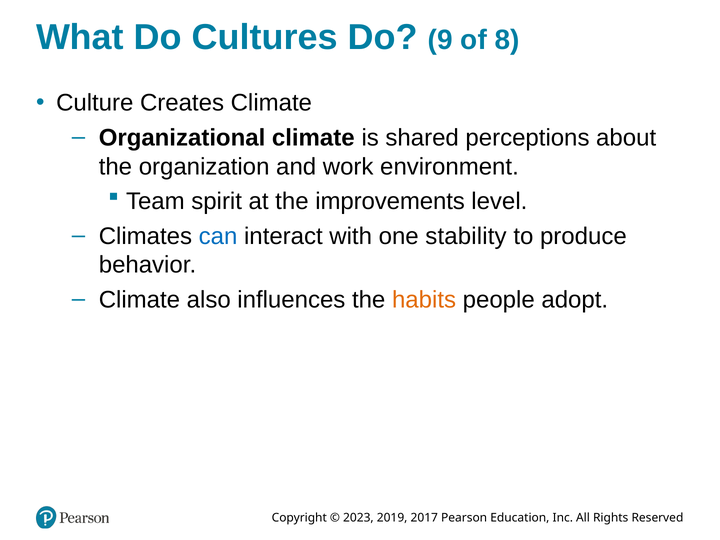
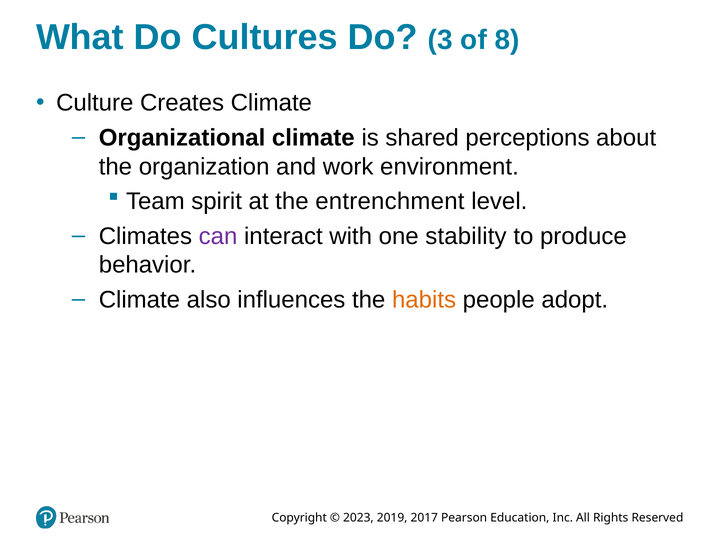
9: 9 -> 3
improvements: improvements -> entrenchment
can colour: blue -> purple
